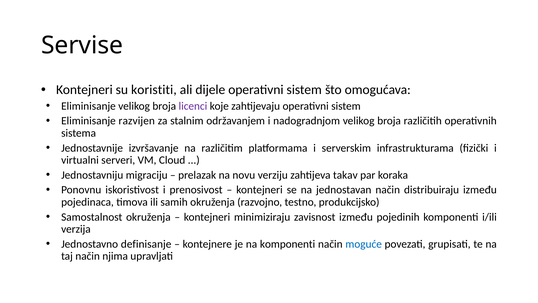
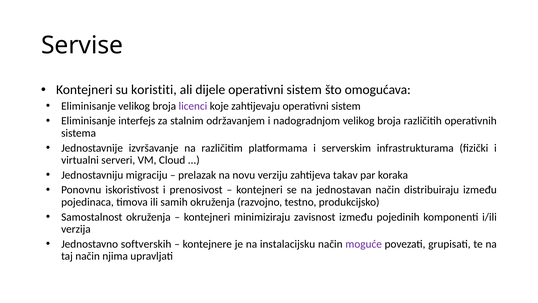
razvijen: razvijen -> interfejs
definisanje: definisanje -> softverskih
na komponenti: komponenti -> instalacijsku
moguće colour: blue -> purple
